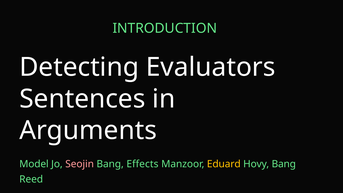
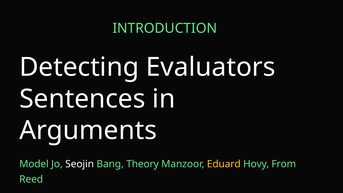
Seojin colour: pink -> white
Effects: Effects -> Theory
Hovy Bang: Bang -> From
